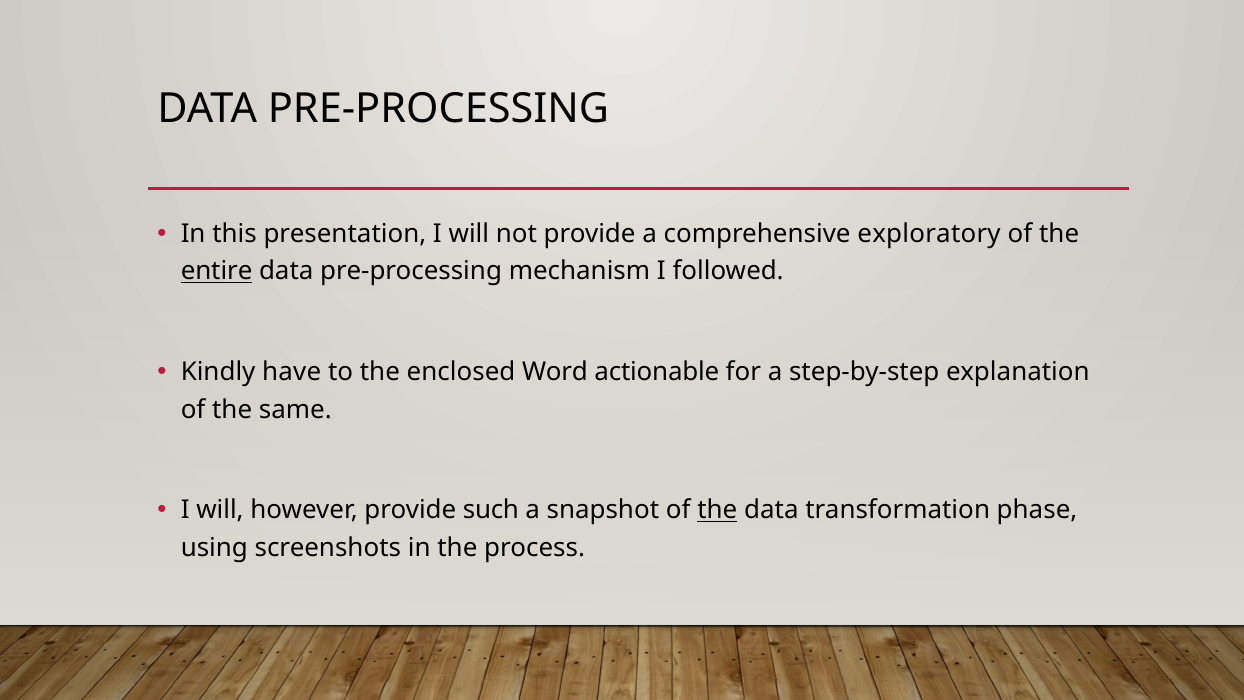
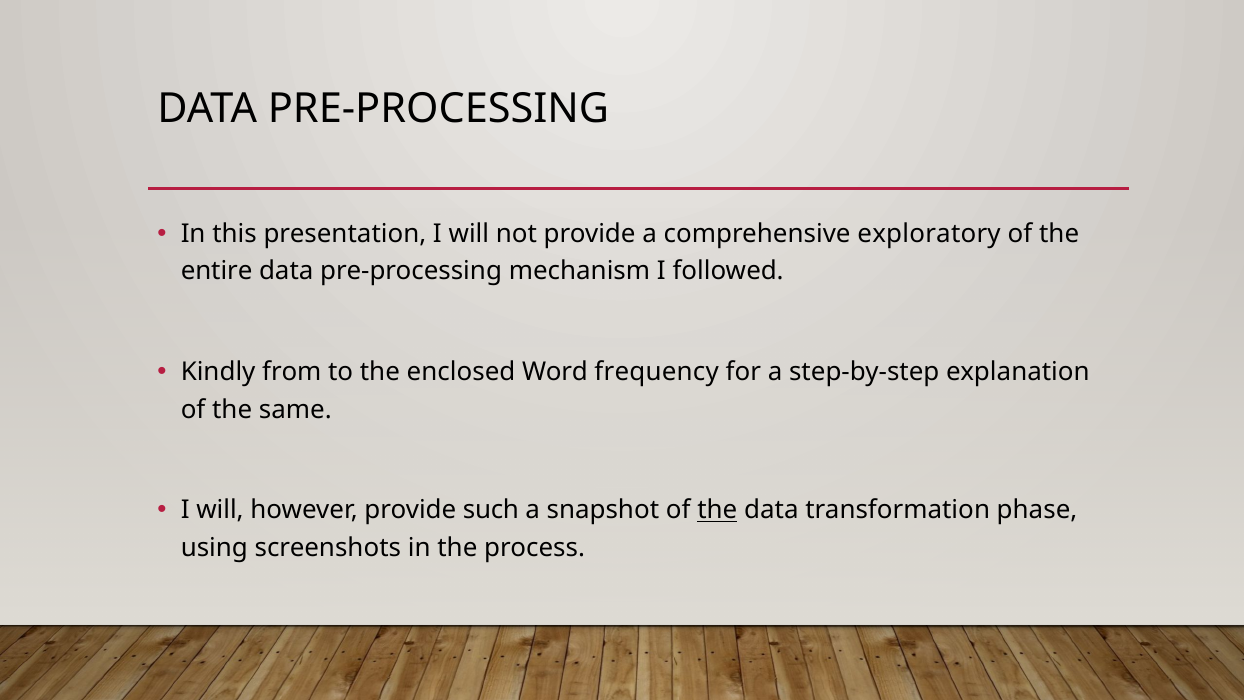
entire underline: present -> none
have: have -> from
actionable: actionable -> frequency
